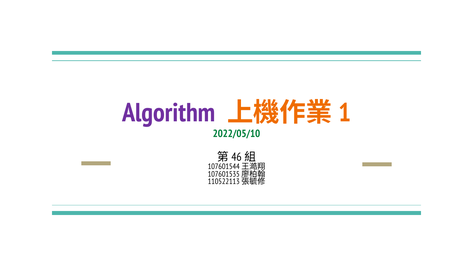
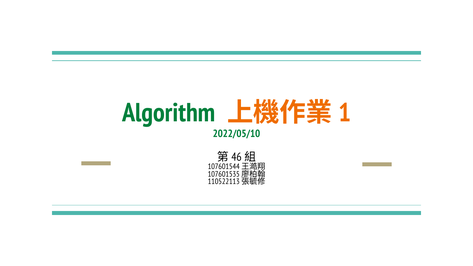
Algorithm colour: purple -> green
